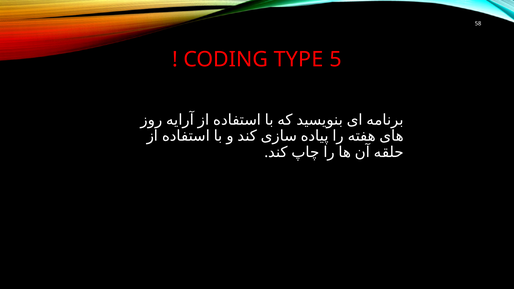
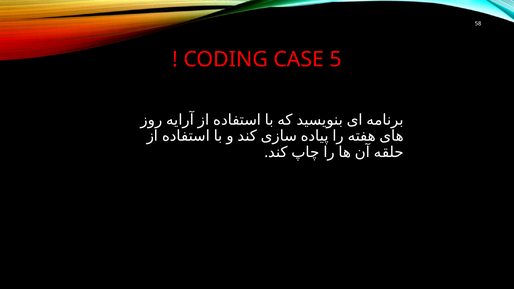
TYPE: TYPE -> CASE
